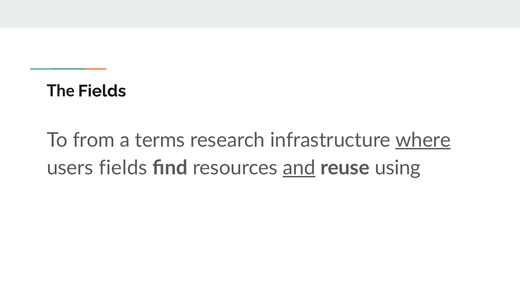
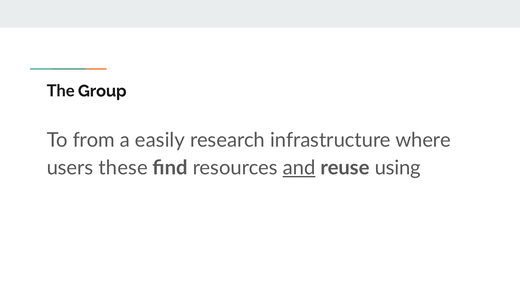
The Fields: Fields -> Group
terms: terms -> easily
where underline: present -> none
users fields: fields -> these
